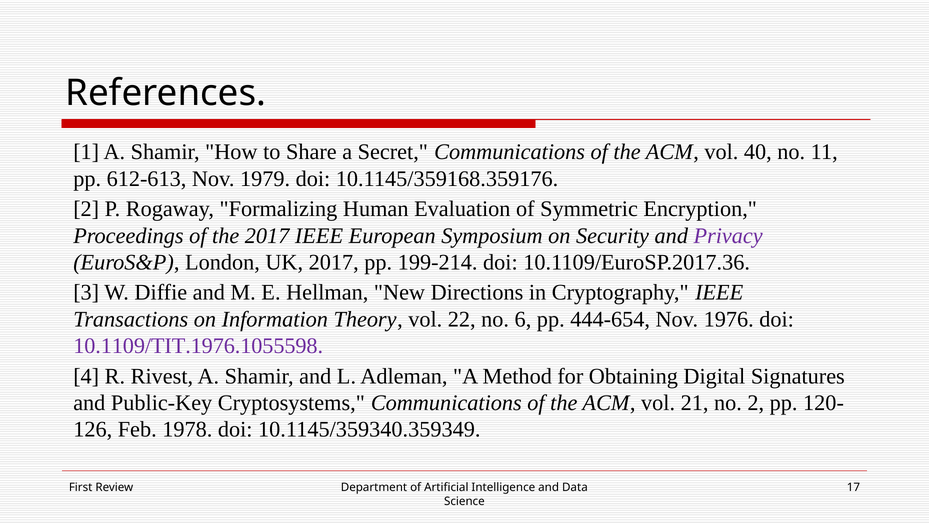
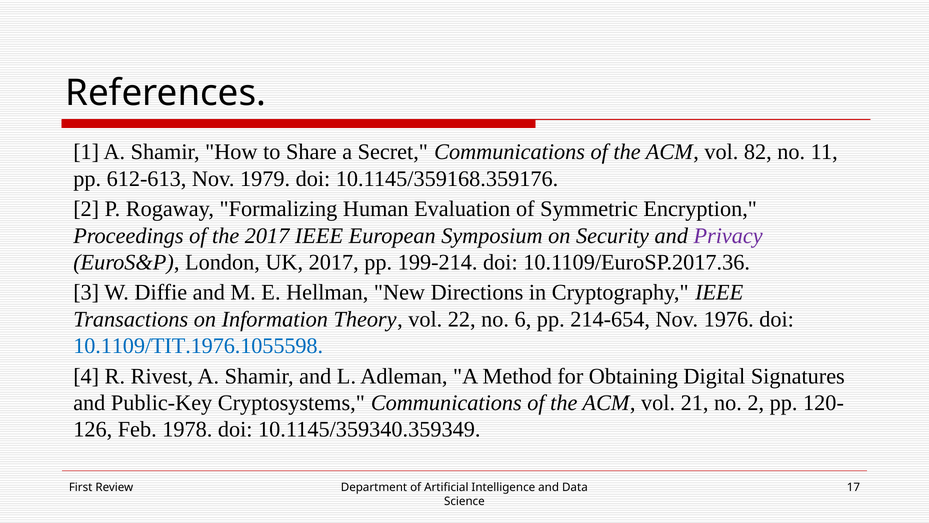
40: 40 -> 82
444-654: 444-654 -> 214-654
10.1109/TIT.1976.1055598 colour: purple -> blue
